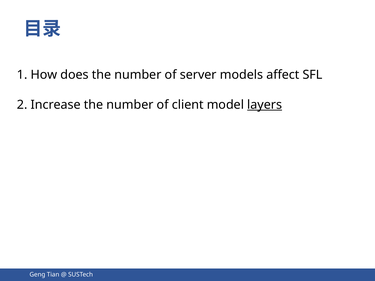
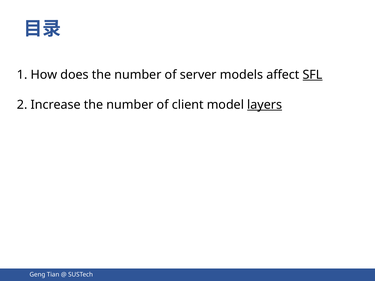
SFL underline: none -> present
